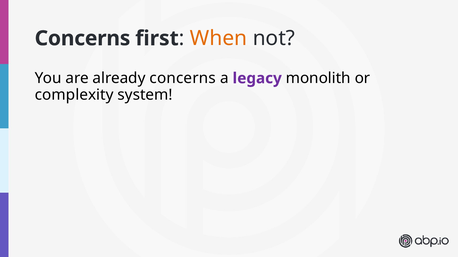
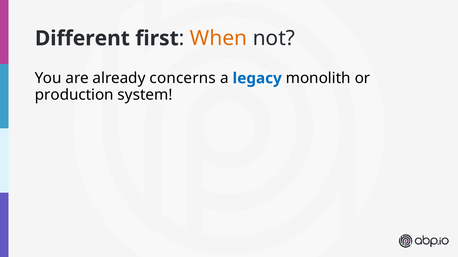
Concerns at (82, 38): Concerns -> Different
legacy colour: purple -> blue
complexity: complexity -> production
